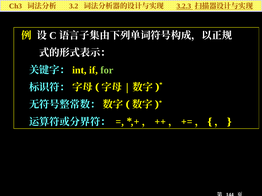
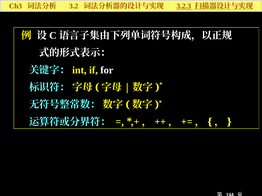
for colour: light green -> white
